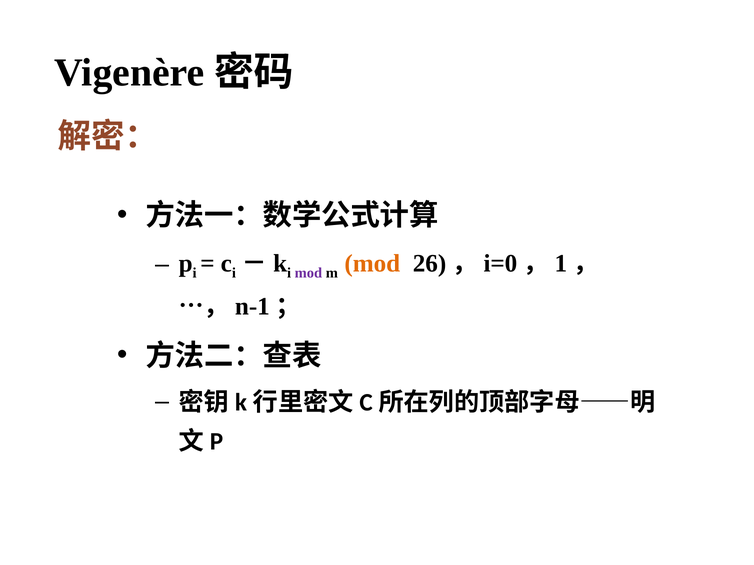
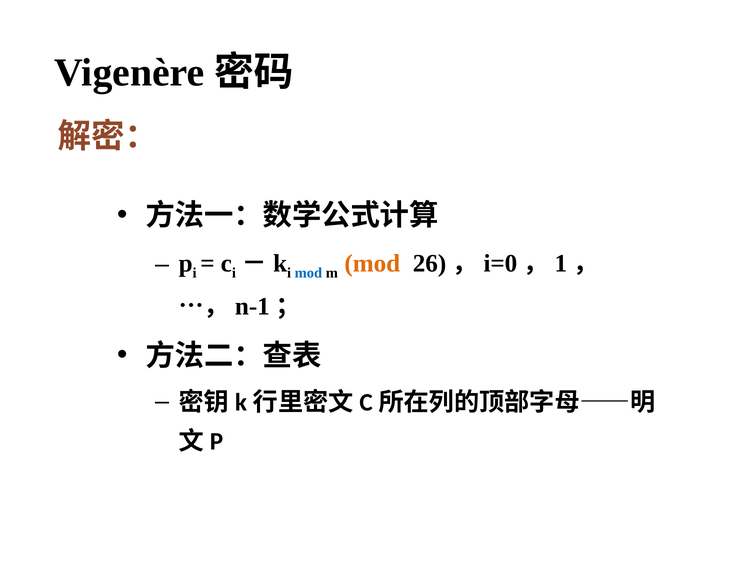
mod at (308, 273) colour: purple -> blue
